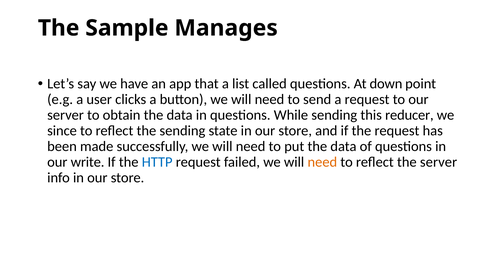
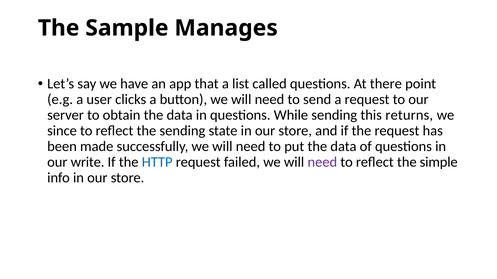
down: down -> there
reducer: reducer -> returns
need at (322, 162) colour: orange -> purple
the server: server -> simple
